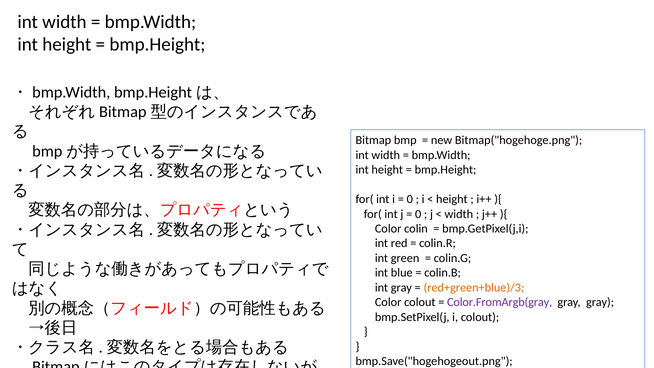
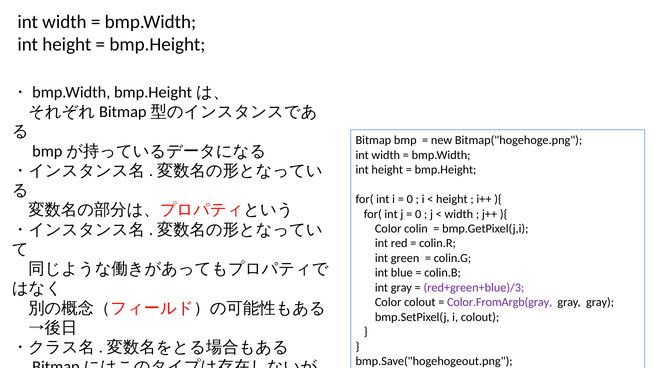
red+green+blue)/3 colour: orange -> purple
